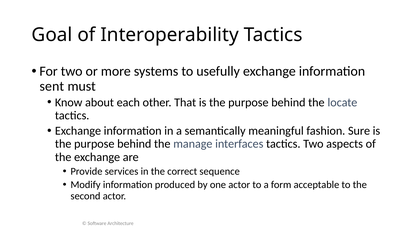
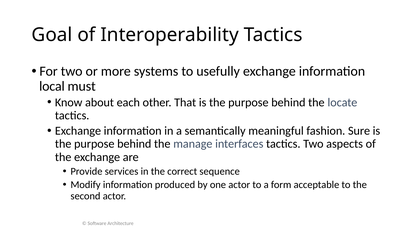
sent: sent -> local
